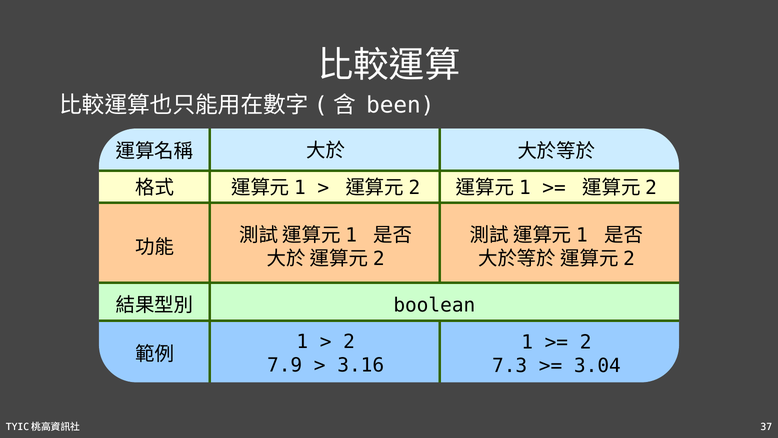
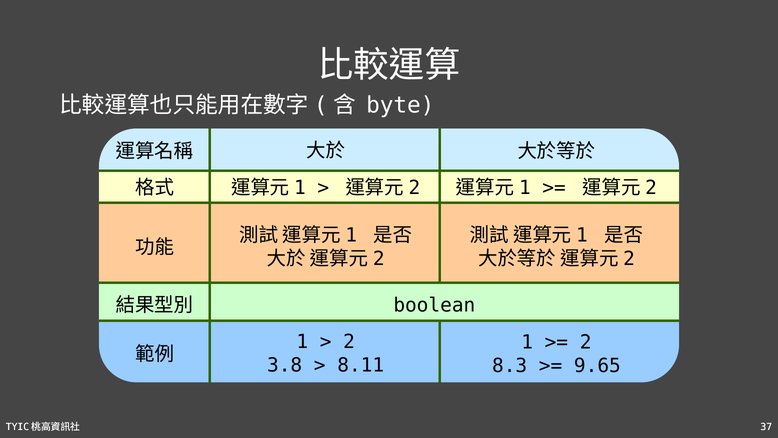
been: been -> byte
7.9: 7.9 -> 3.8
3.16: 3.16 -> 8.11
7.3: 7.3 -> 8.3
3.04: 3.04 -> 9.65
